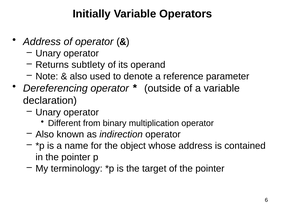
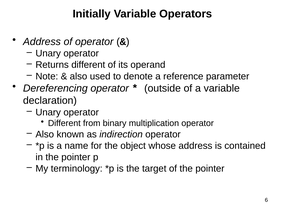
Returns subtlety: subtlety -> different
